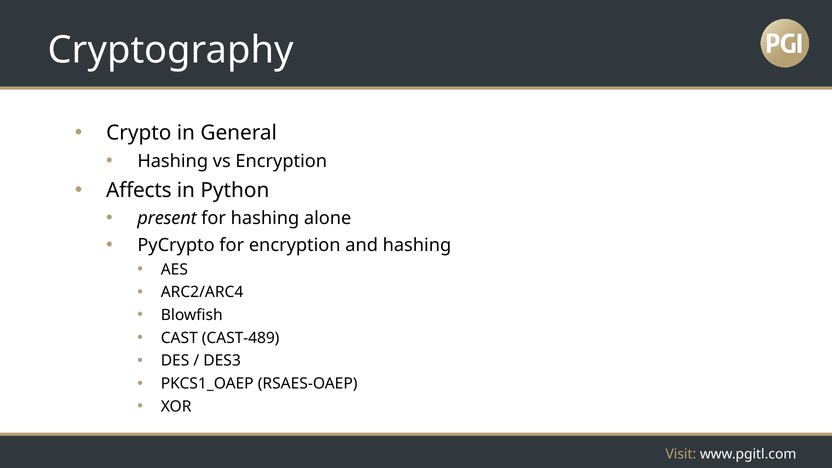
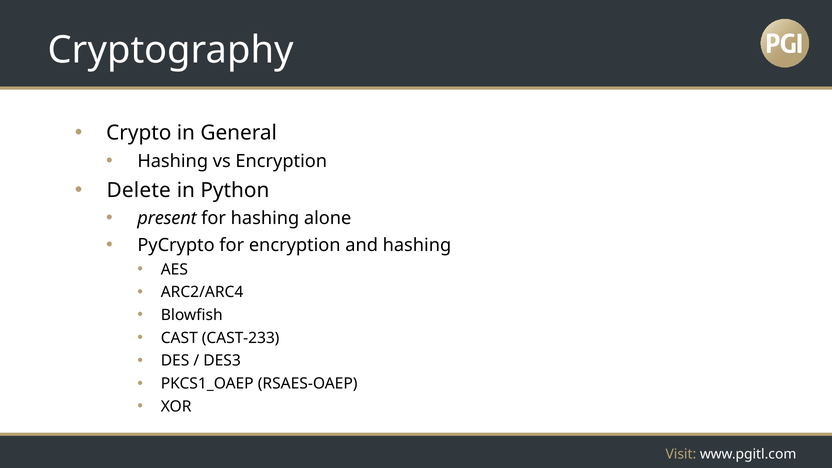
Affects: Affects -> Delete
CAST-489: CAST-489 -> CAST-233
